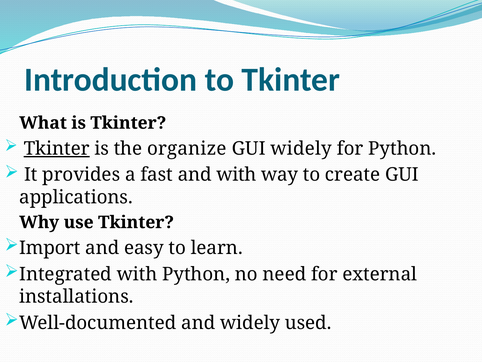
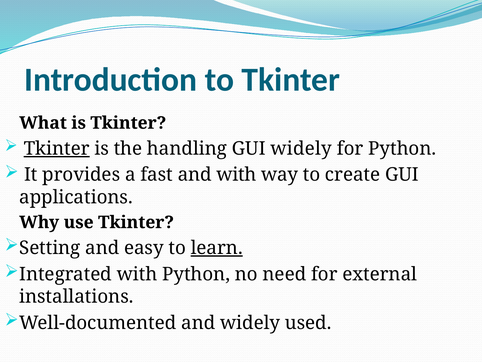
organize: organize -> handling
Import: Import -> Setting
learn underline: none -> present
